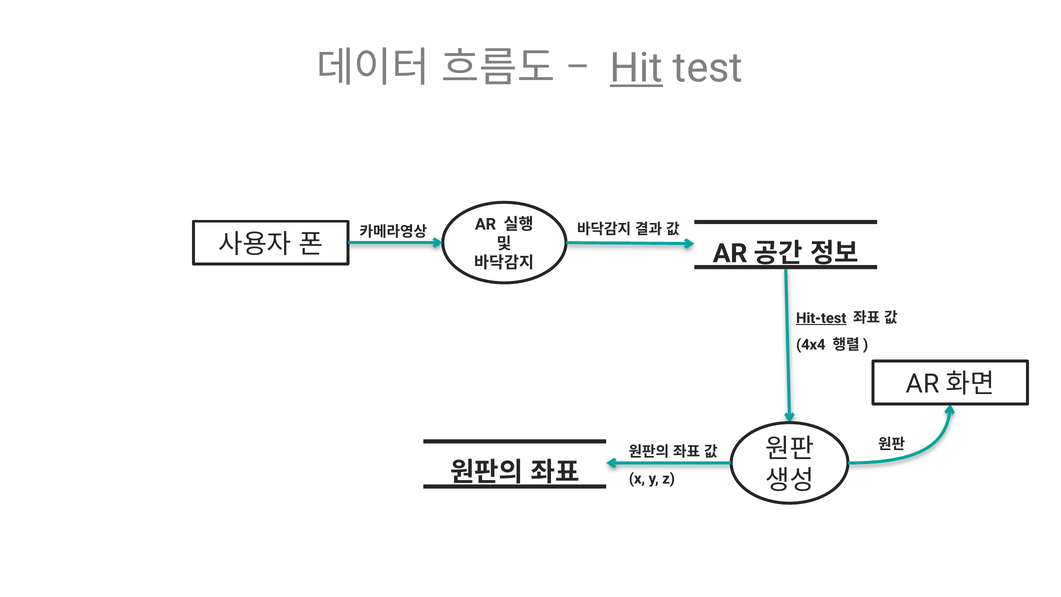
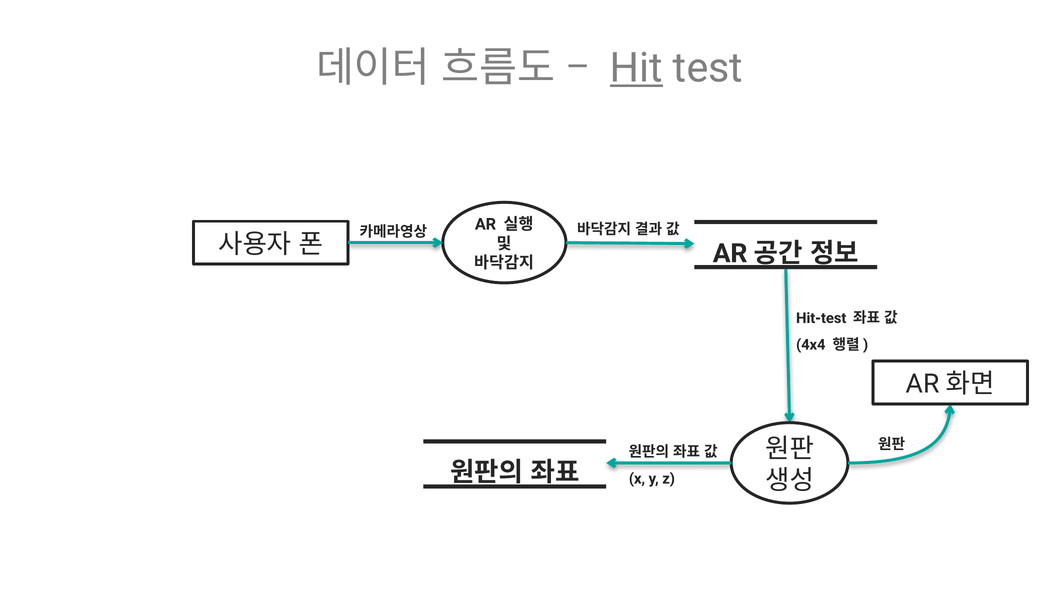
Hit-test underline: present -> none
